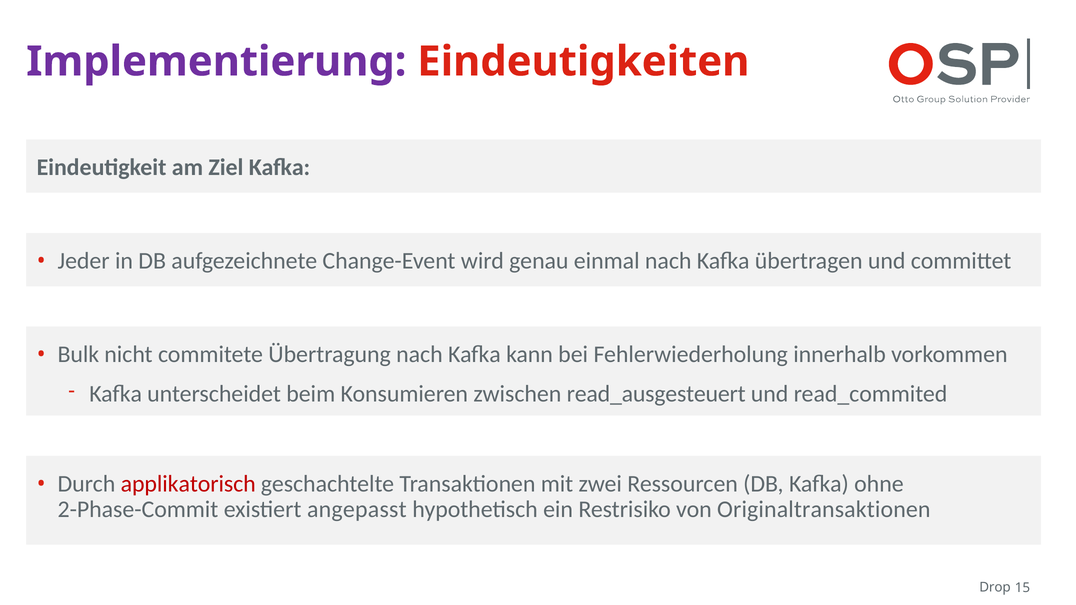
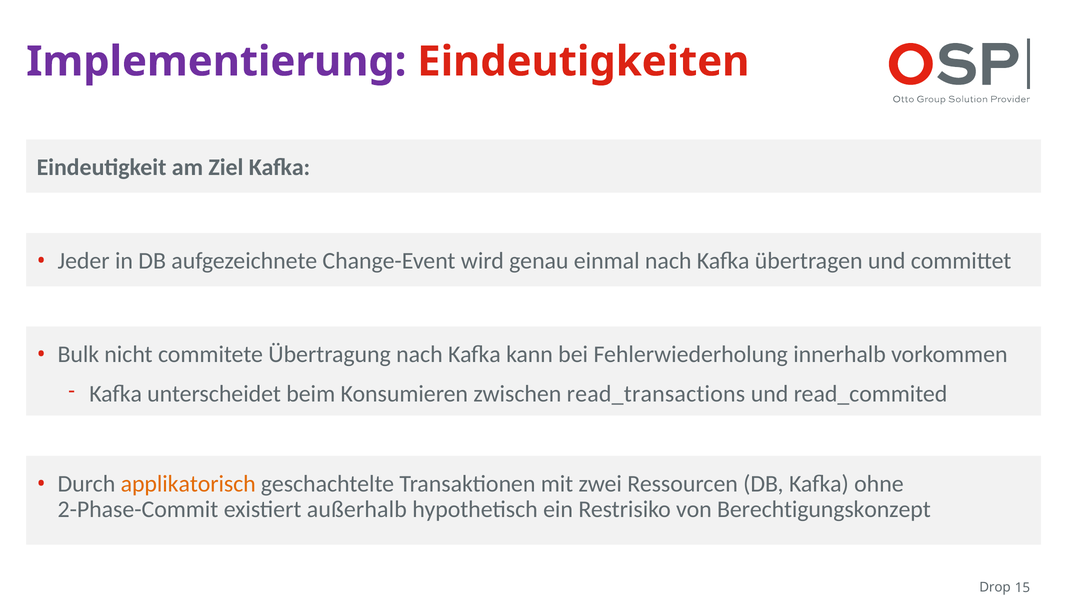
read_ausgesteuert: read_ausgesteuert -> read_transactions
applikatorisch colour: red -> orange
angepasst: angepasst -> außerhalb
Originaltransaktionen: Originaltransaktionen -> Berechtigungskonzept
